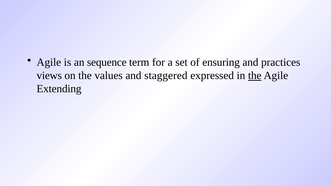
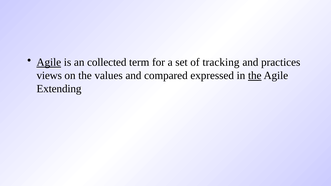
Agile at (49, 62) underline: none -> present
sequence: sequence -> collected
ensuring: ensuring -> tracking
staggered: staggered -> compared
